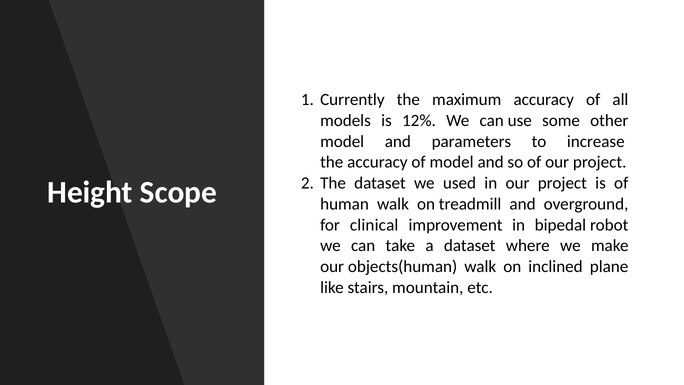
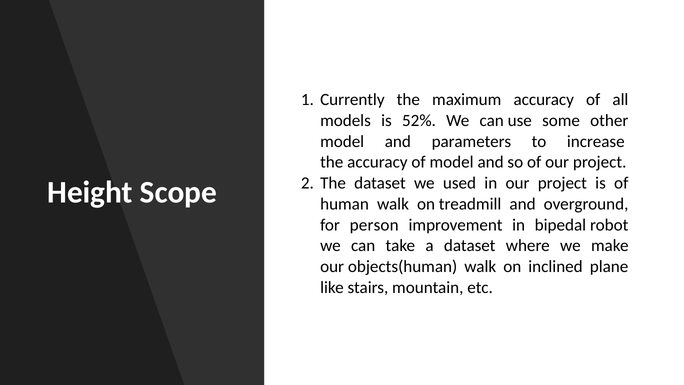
12%: 12% -> 52%
clinical: clinical -> person
